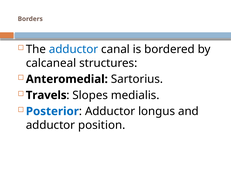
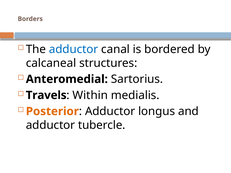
Slopes: Slopes -> Within
Posterior colour: blue -> orange
position: position -> tubercle
